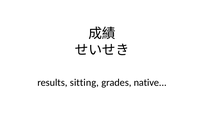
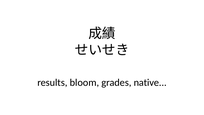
sitting: sitting -> bloom
